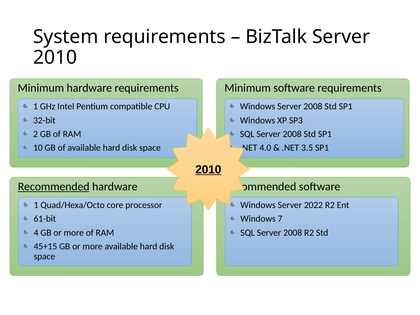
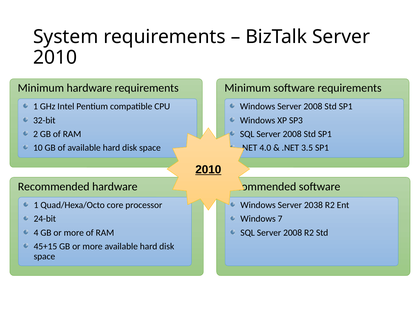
Recommended at (54, 187) underline: present -> none
2022: 2022 -> 2038
61-bit: 61-bit -> 24-bit
